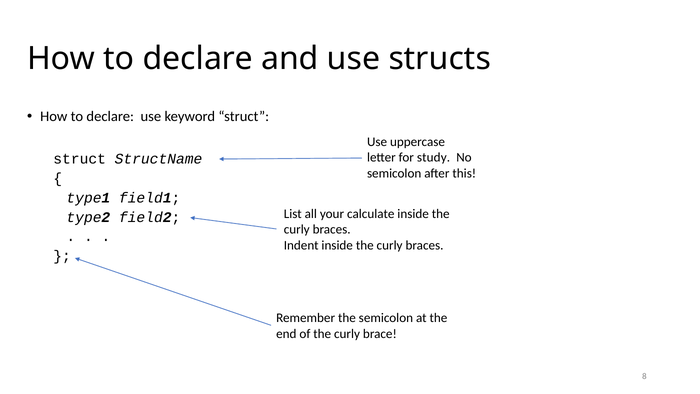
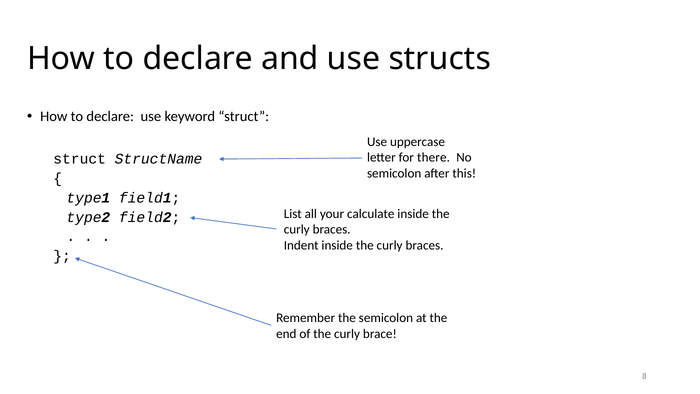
study: study -> there
